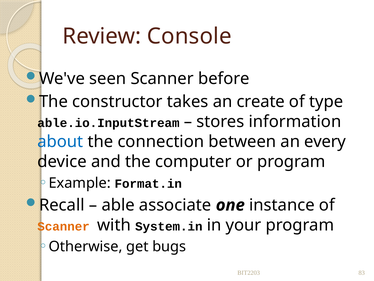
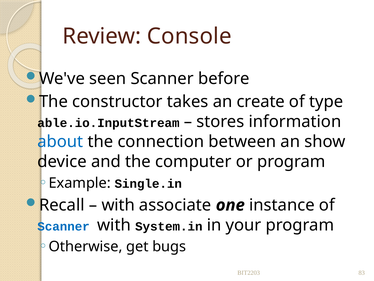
every: every -> show
Format.in: Format.in -> Single.in
able at (118, 205): able -> with
Scanner at (64, 226) colour: orange -> blue
